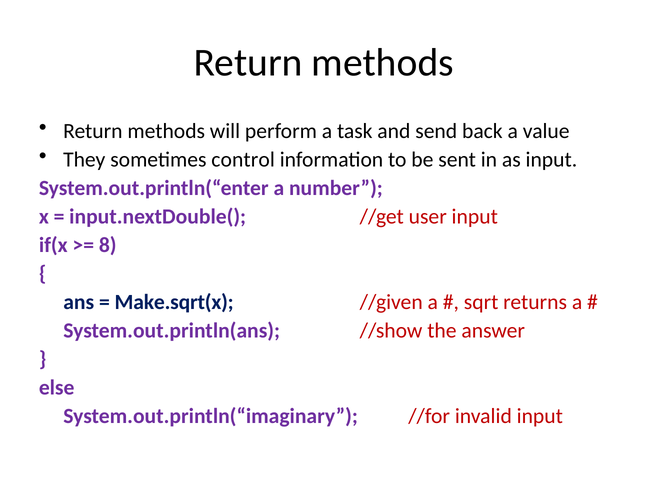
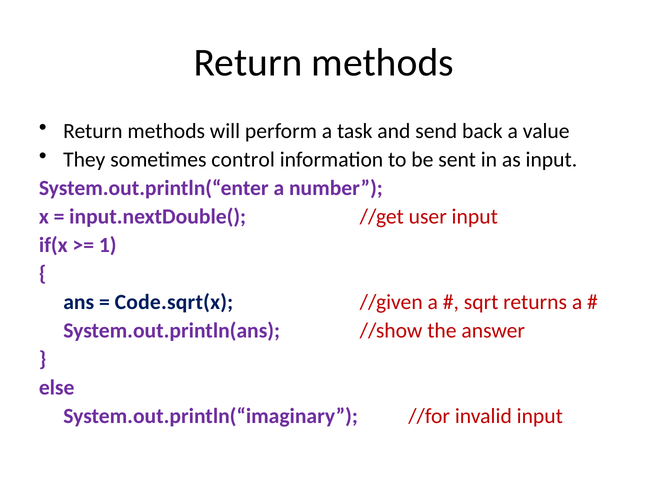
8: 8 -> 1
Make.sqrt(x: Make.sqrt(x -> Code.sqrt(x
